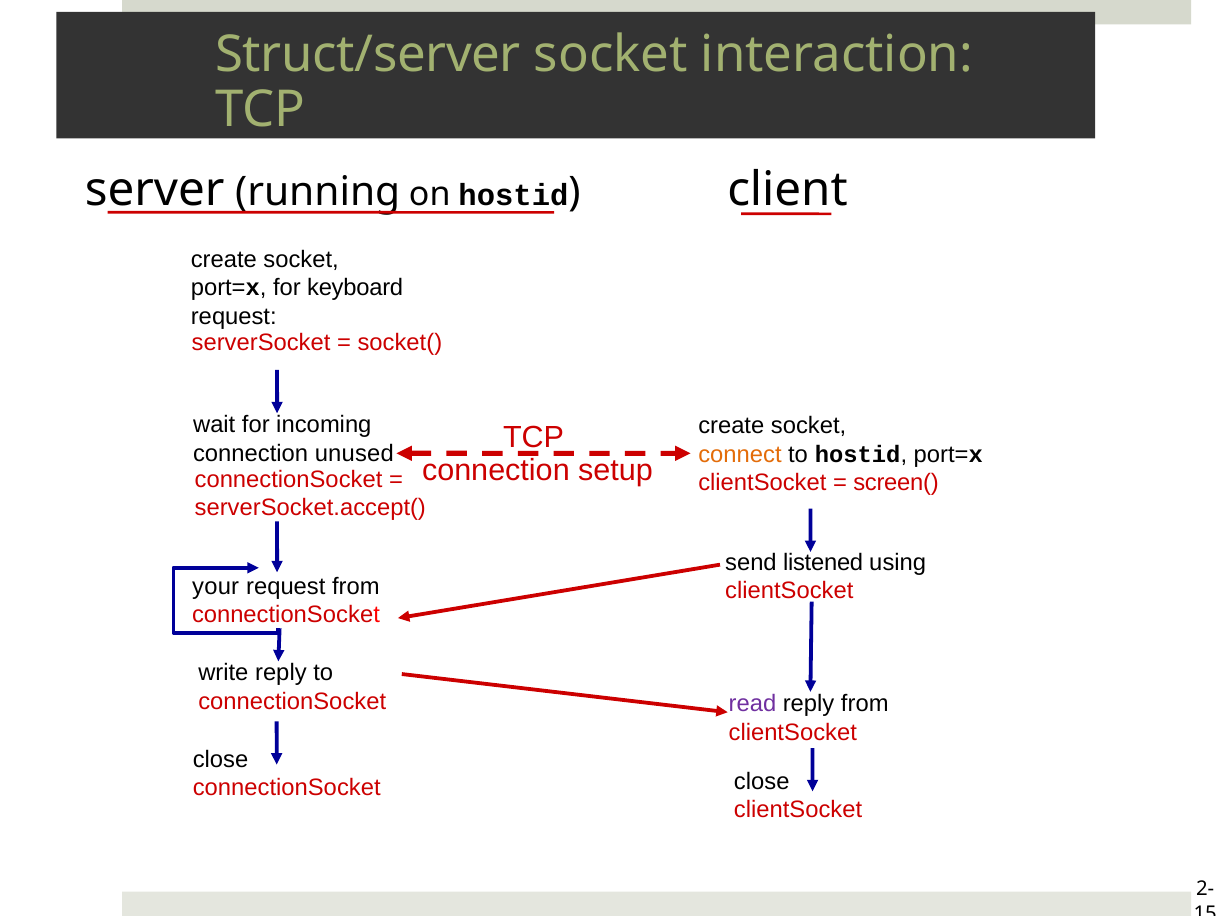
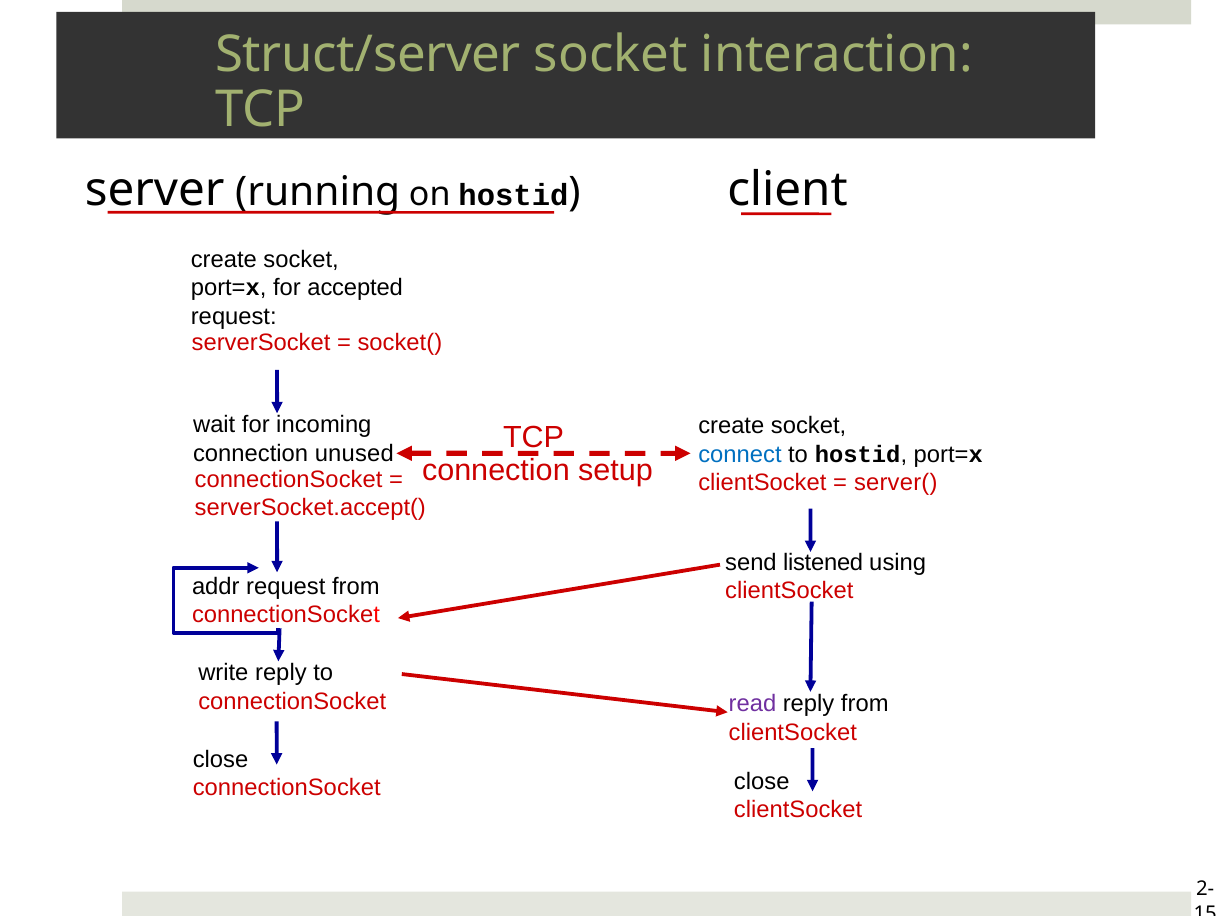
keyboard: keyboard -> accepted
connect colour: orange -> blue
screen(: screen( -> server(
your: your -> addr
